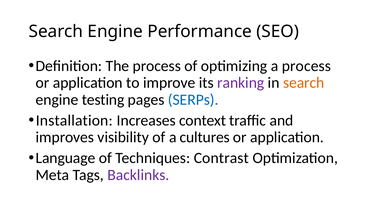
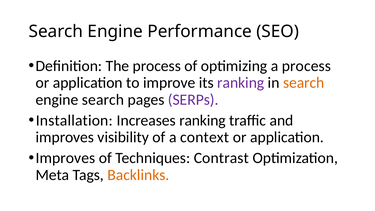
engine testing: testing -> search
SERPs colour: blue -> purple
Increases context: context -> ranking
cultures: cultures -> context
Language at (65, 158): Language -> Improves
Backlinks colour: purple -> orange
